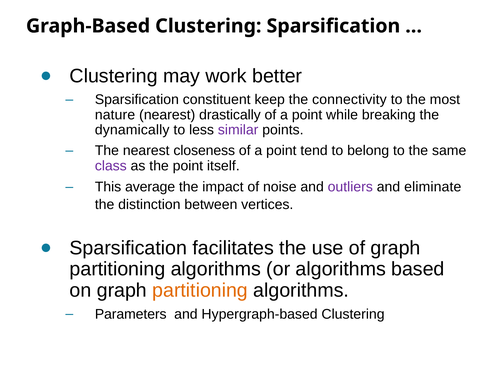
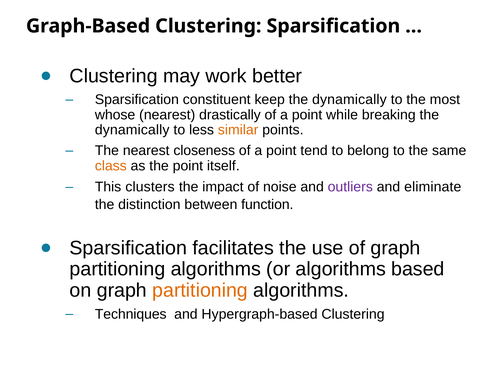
keep the connectivity: connectivity -> dynamically
nature: nature -> whose
similar colour: purple -> orange
class colour: purple -> orange
average: average -> clusters
vertices: vertices -> function
Parameters: Parameters -> Techniques
